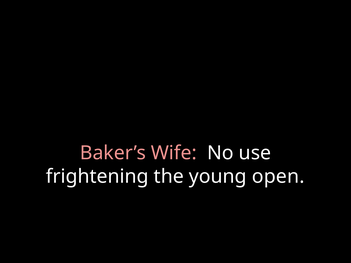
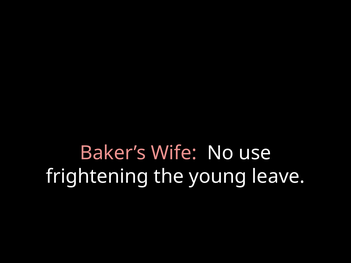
open: open -> leave
